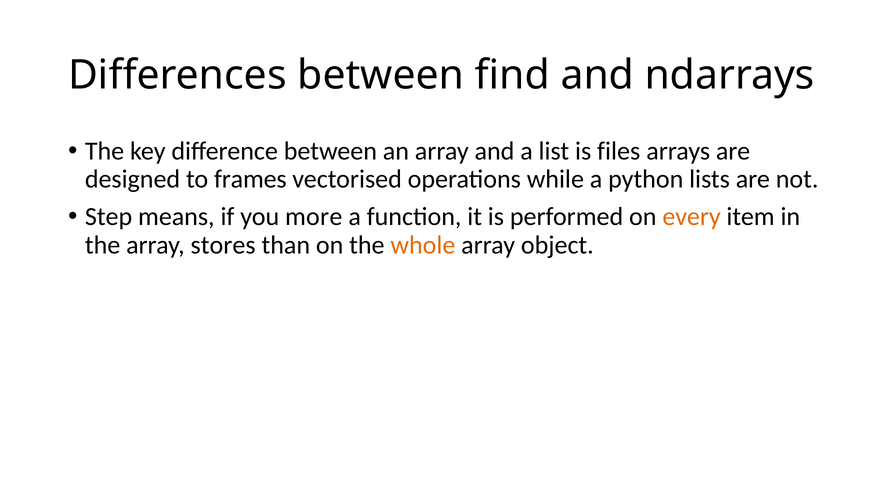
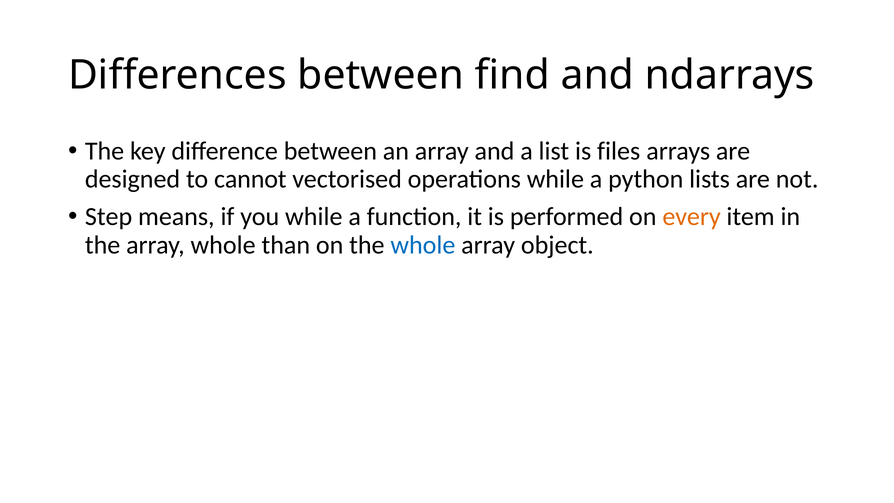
frames: frames -> cannot
you more: more -> while
array stores: stores -> whole
whole at (423, 245) colour: orange -> blue
